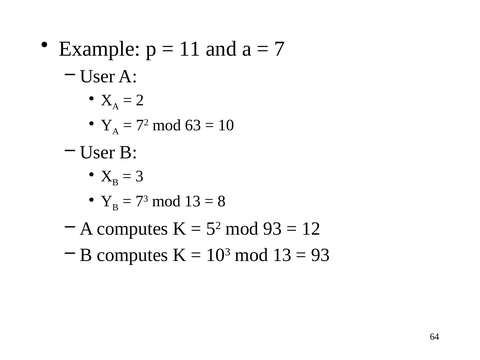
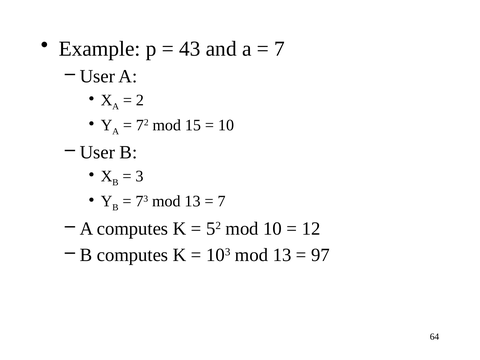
11: 11 -> 43
63: 63 -> 15
8 at (222, 201): 8 -> 7
mod 93: 93 -> 10
93 at (320, 255): 93 -> 97
